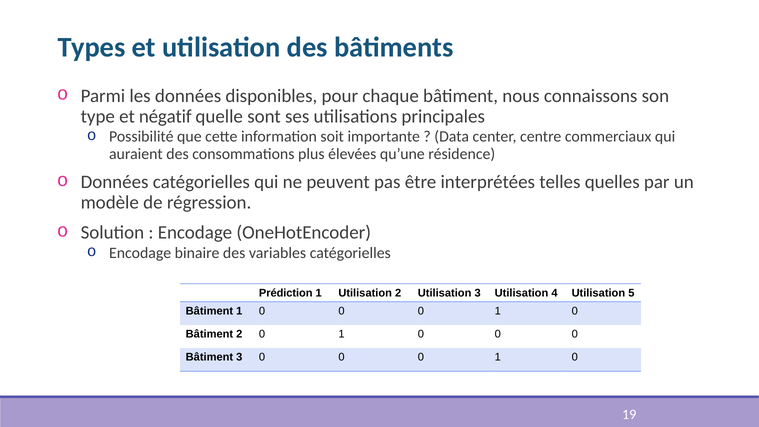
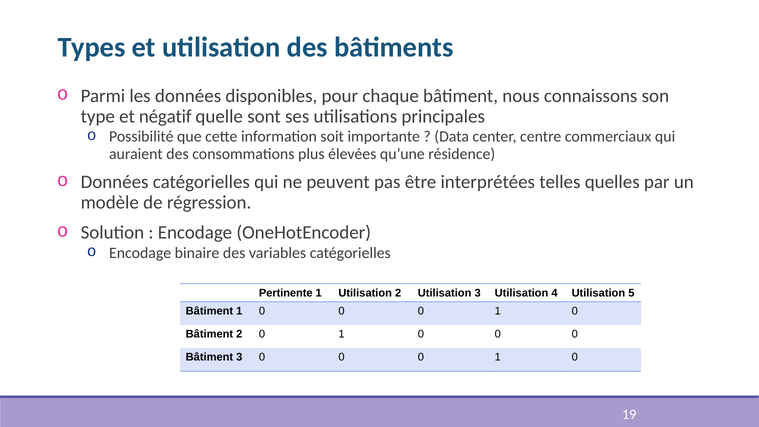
Prédiction: Prédiction -> Pertinente
